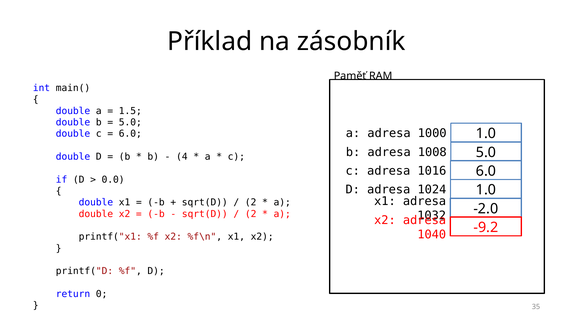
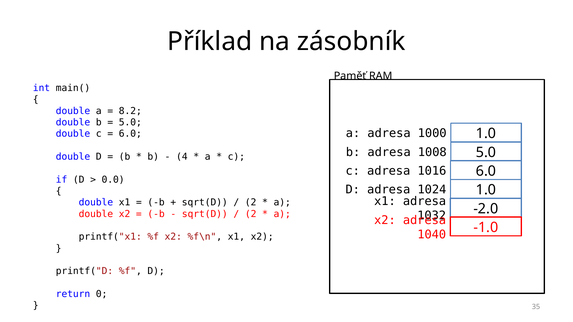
1.5: 1.5 -> 8.2
-9.2: -9.2 -> -1.0
